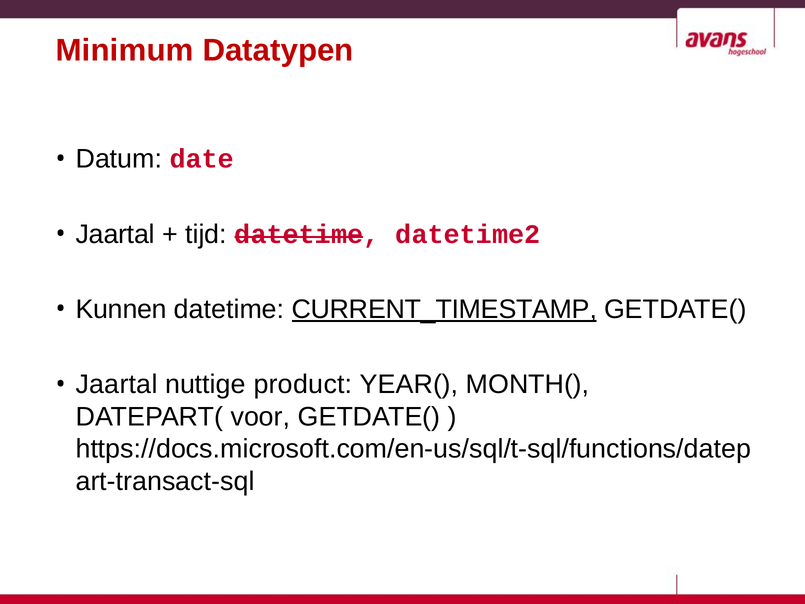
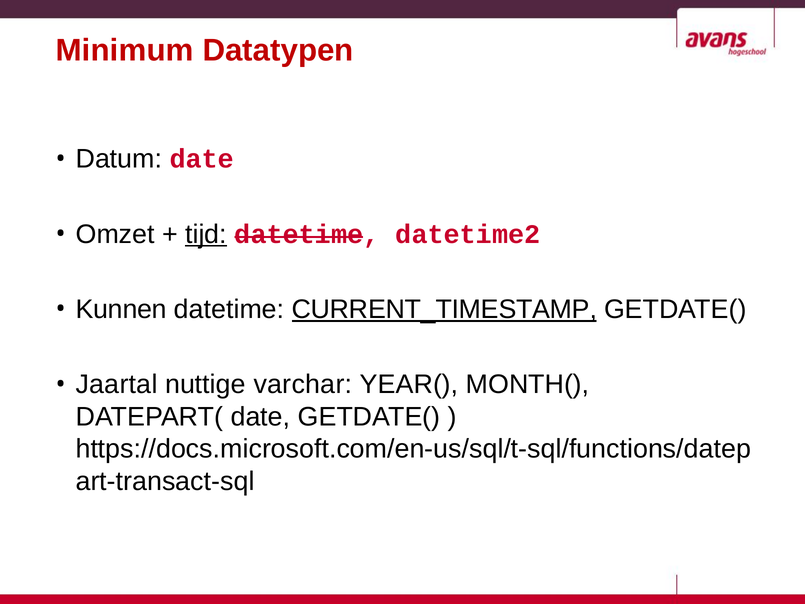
Jaartal at (115, 234): Jaartal -> Omzet
tijd underline: none -> present
product: product -> varchar
DATEPART( voor: voor -> date
